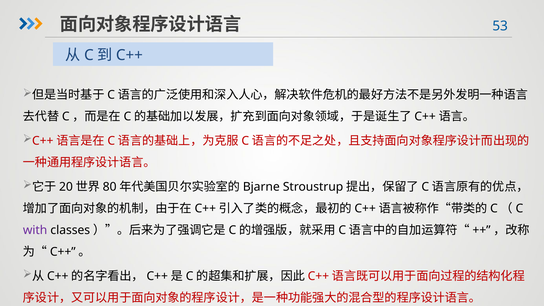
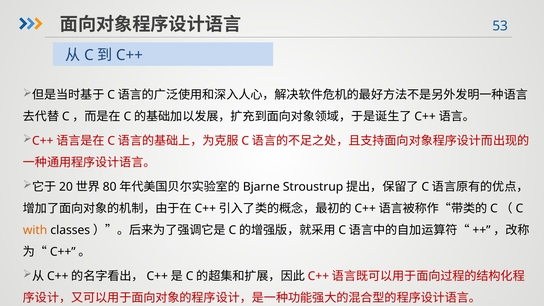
with colour: purple -> orange
